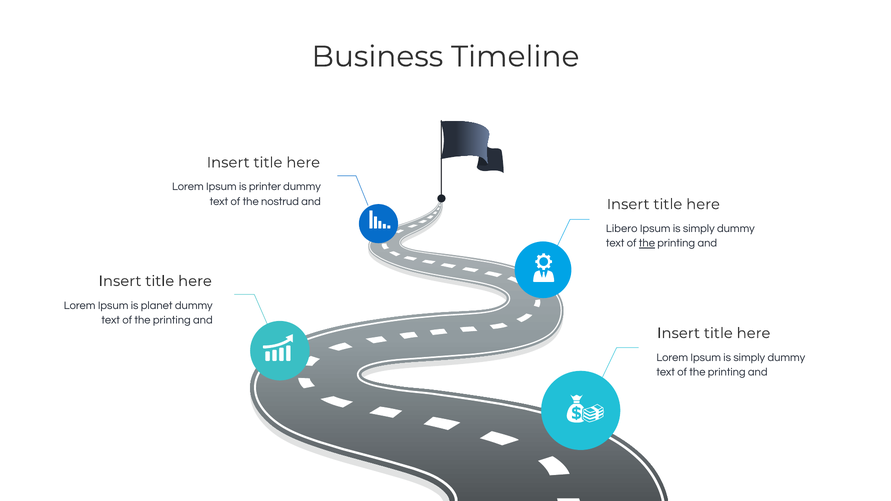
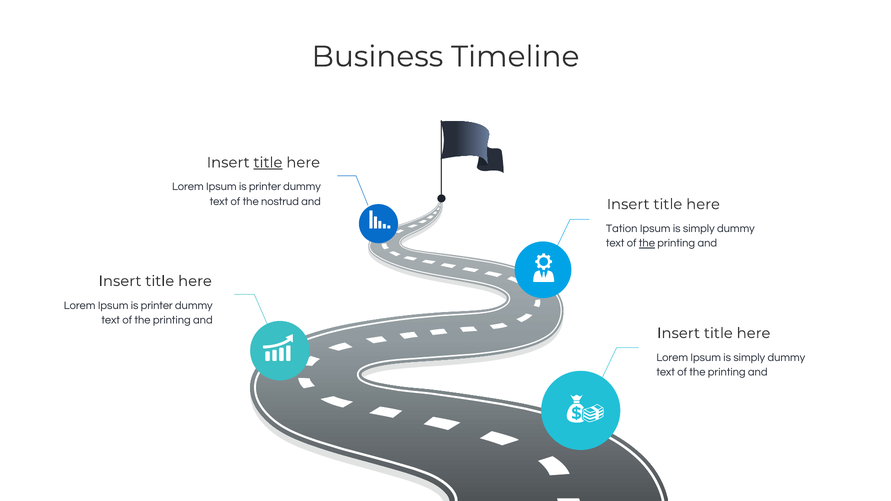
title at (268, 163) underline: none -> present
Libero: Libero -> Tation
planet at (157, 305): planet -> printer
